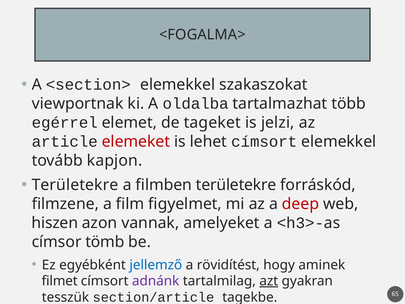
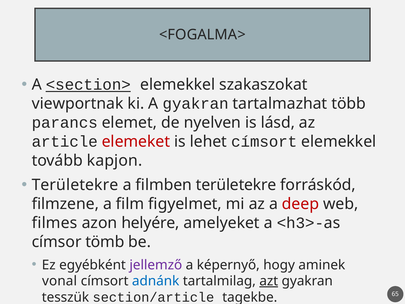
<section> underline: none -> present
A oldalba: oldalba -> gyakran
egérrel: egérrel -> parancs
tageket: tageket -> nyelven
jelzi: jelzi -> lásd
hiszen: hiszen -> filmes
vannak: vannak -> helyére
jellemző colour: blue -> purple
rövidítést: rövidítést -> képernyő
filmet: filmet -> vonal
adnánk colour: purple -> blue
